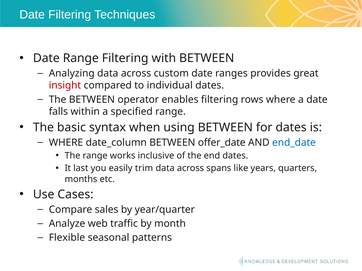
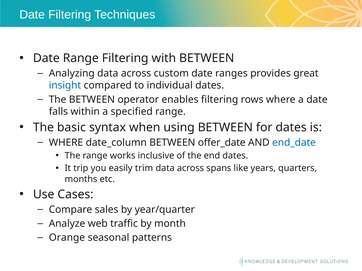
insight colour: red -> blue
last: last -> trip
Flexible: Flexible -> Orange
